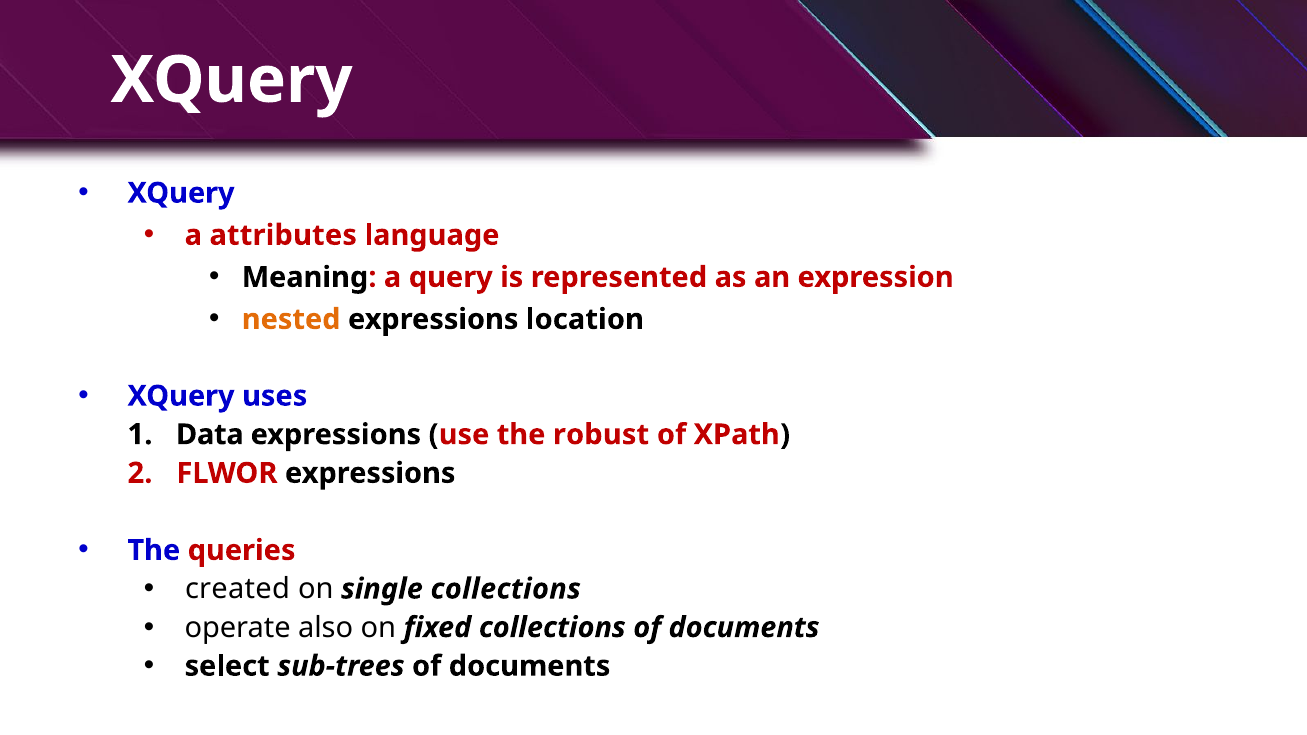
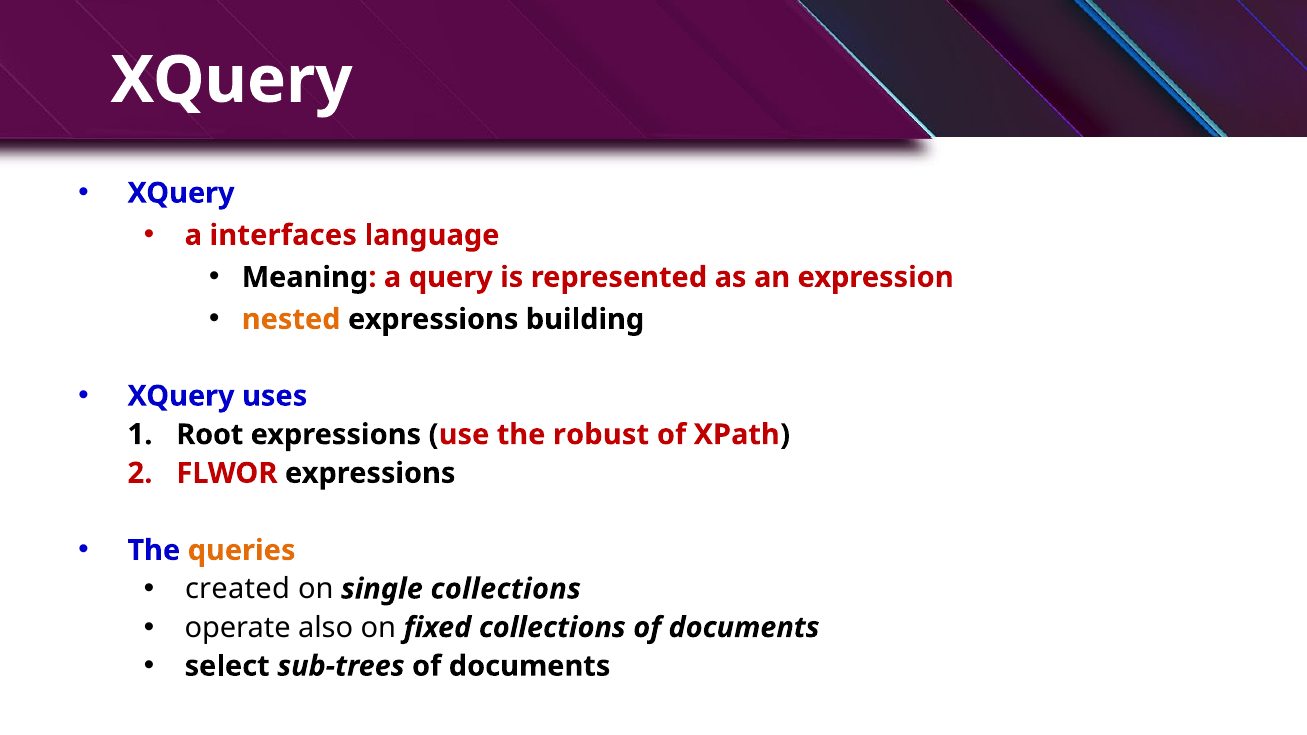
attributes: attributes -> interfaces
location: location -> building
Data: Data -> Root
queries colour: red -> orange
